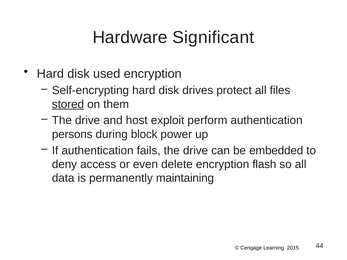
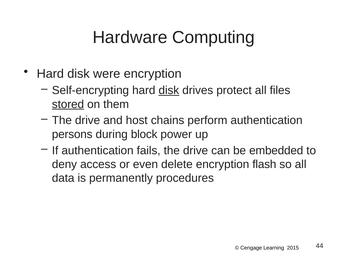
Significant: Significant -> Computing
used: used -> were
disk at (169, 90) underline: none -> present
exploit: exploit -> chains
maintaining: maintaining -> procedures
